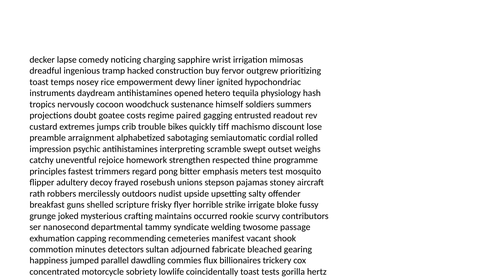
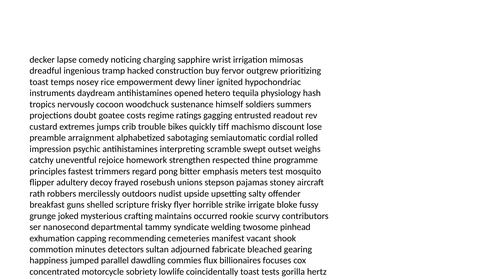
paired: paired -> ratings
twosome passage: passage -> pinhead
trickery: trickery -> focuses
